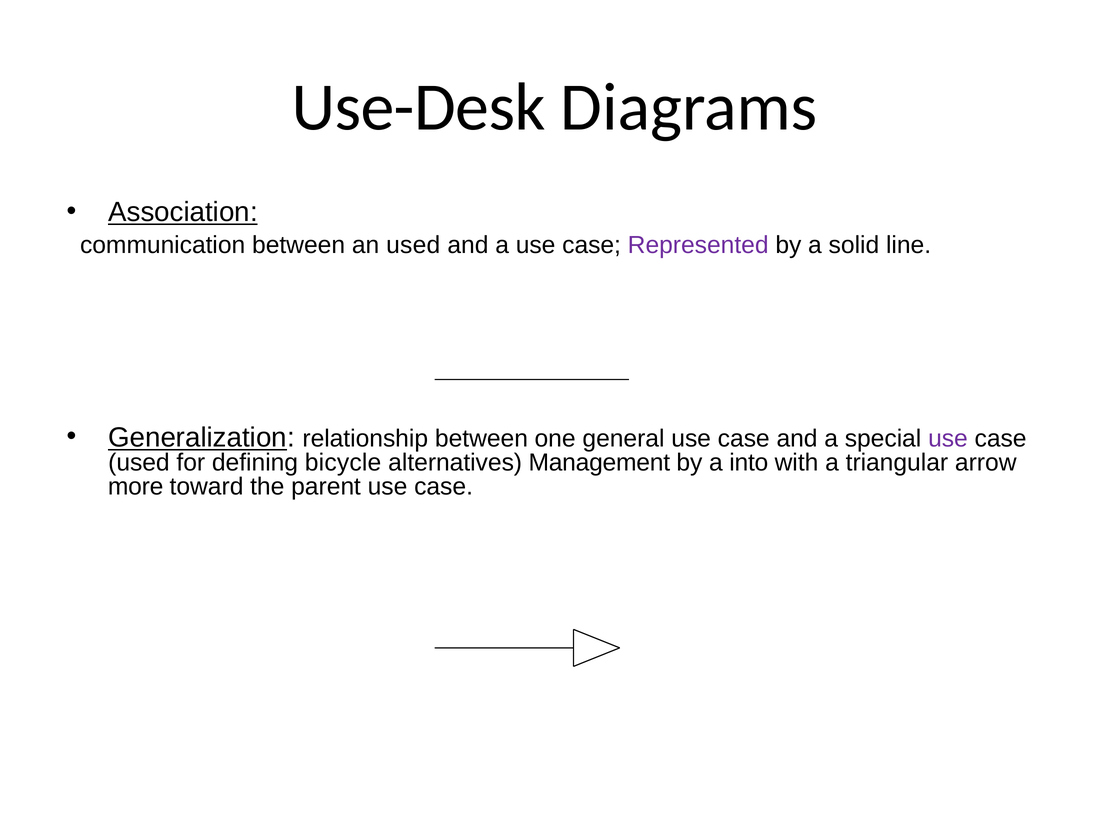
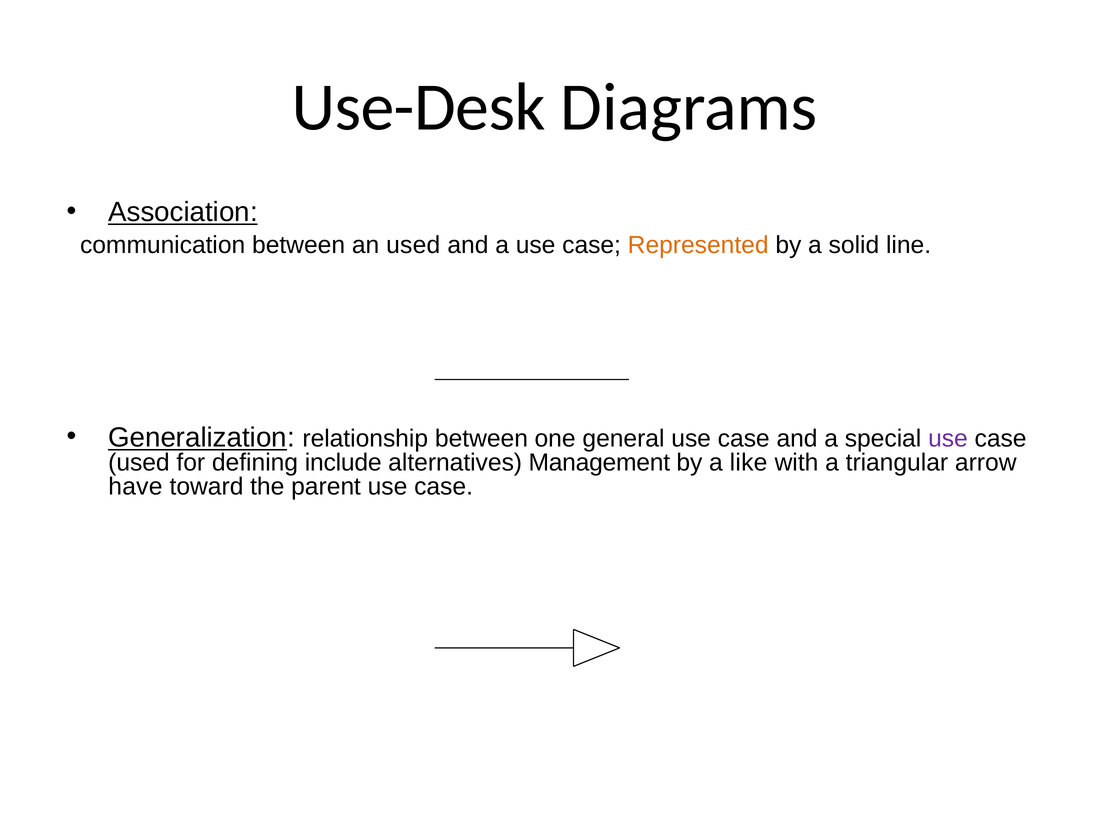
Represented colour: purple -> orange
bicycle: bicycle -> include
into: into -> like
more: more -> have
